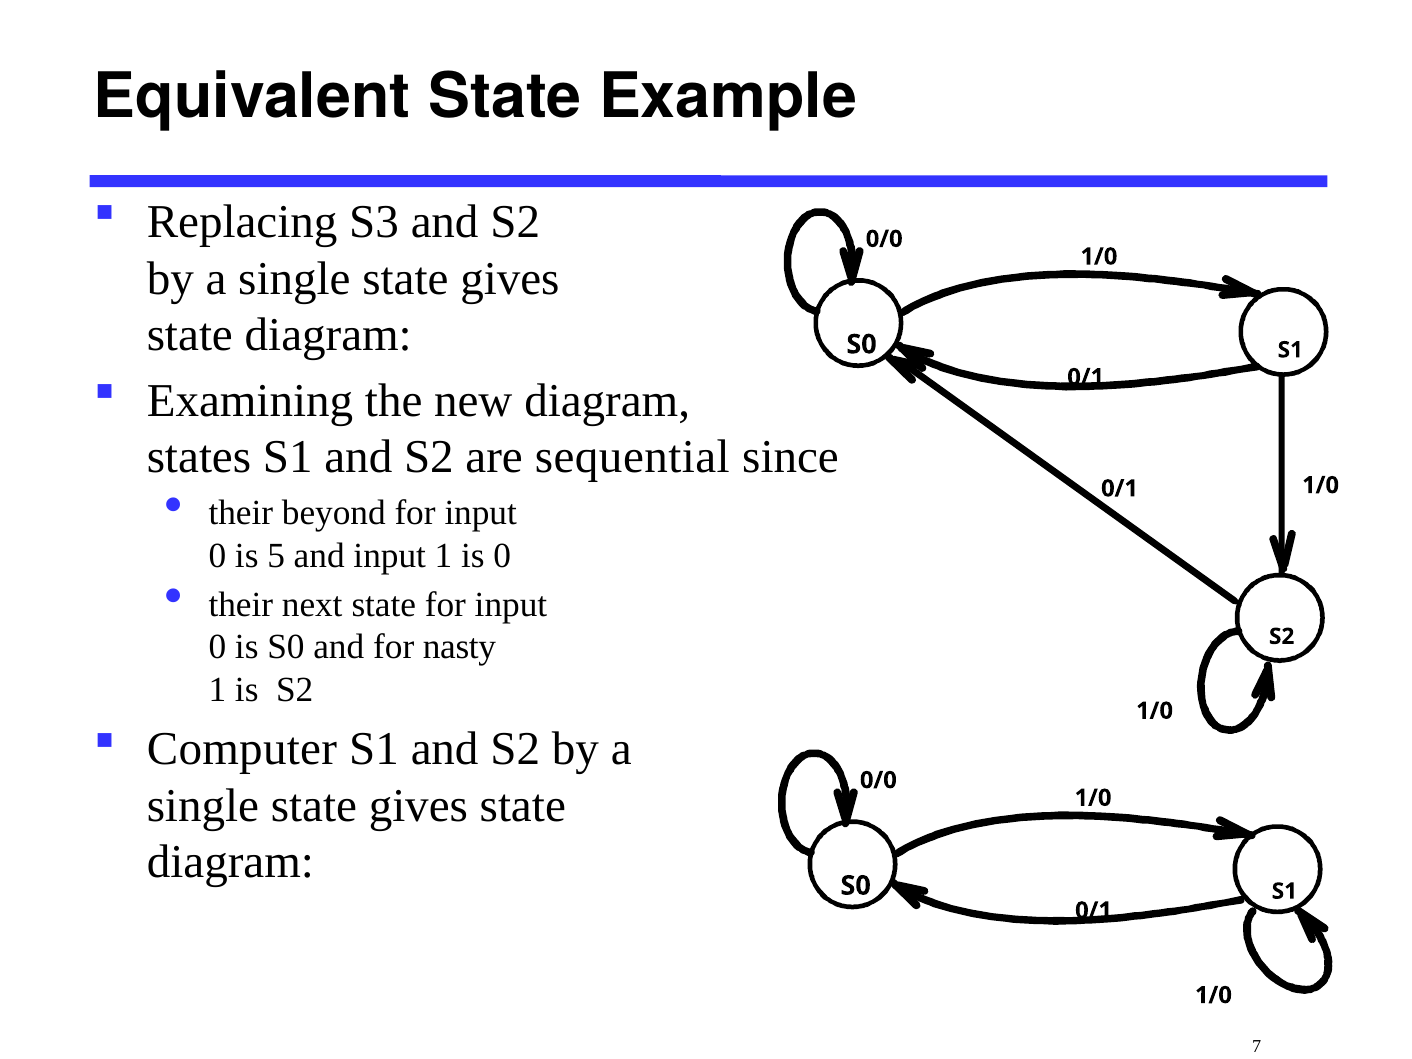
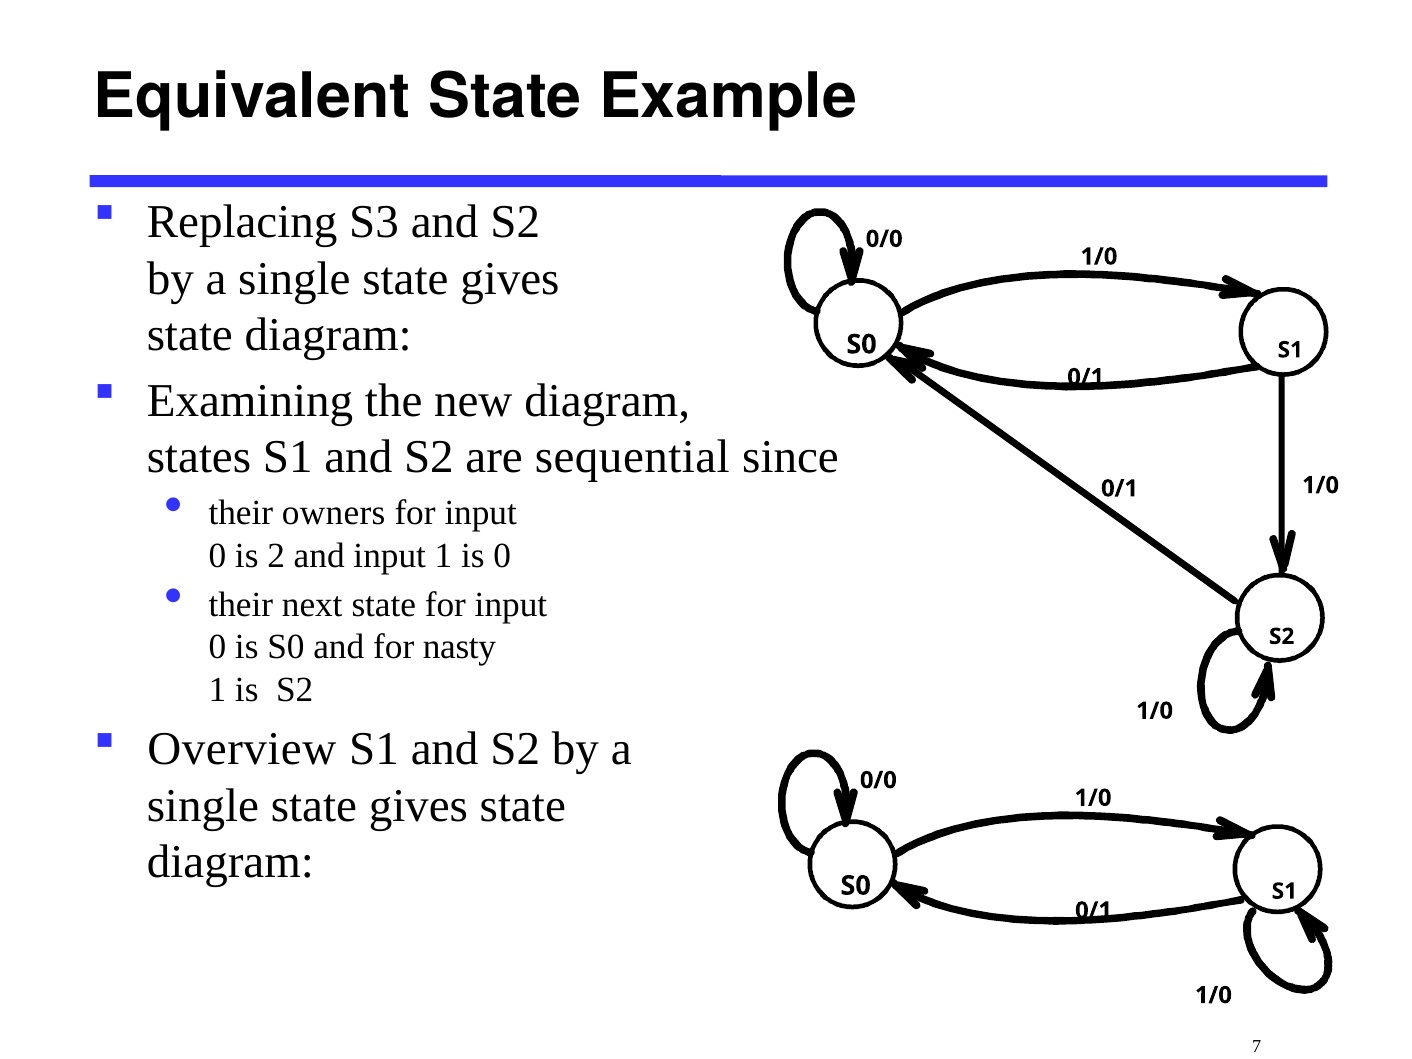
beyond: beyond -> owners
5: 5 -> 2
Computer: Computer -> Overview
